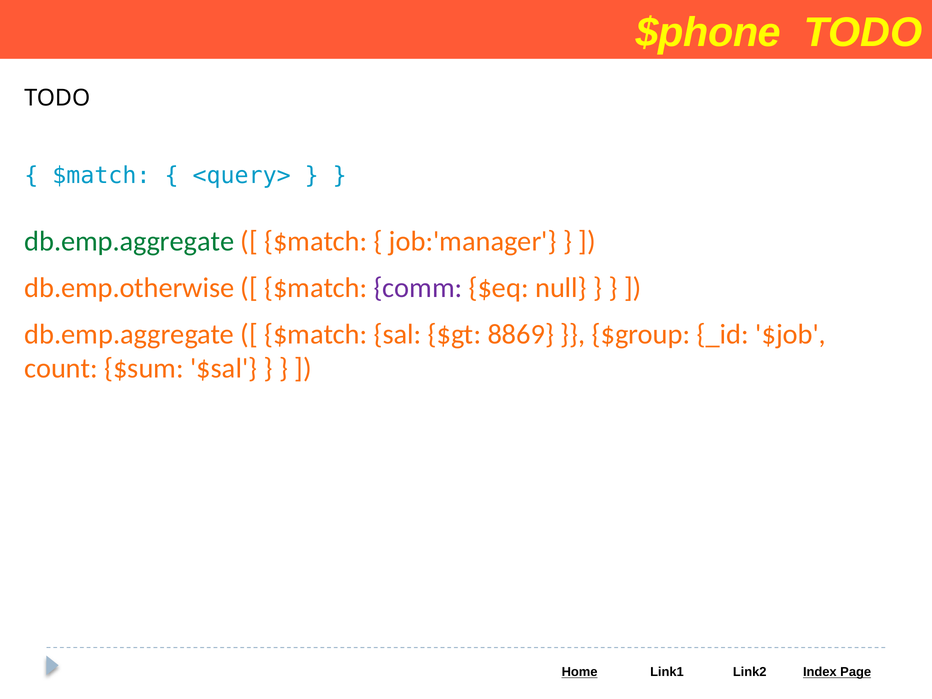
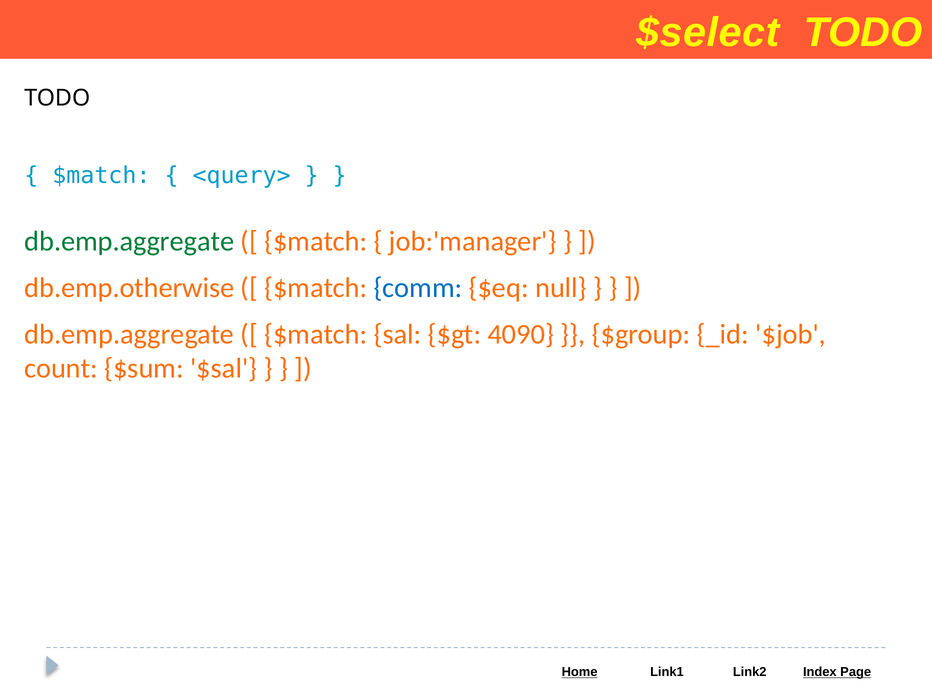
$phone: $phone -> $select
comm colour: purple -> blue
8869: 8869 -> 4090
